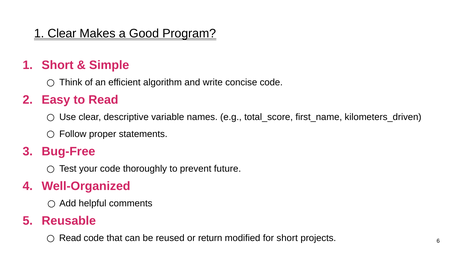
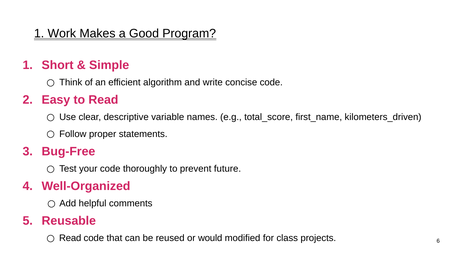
1 Clear: Clear -> Work
return: return -> would
for short: short -> class
